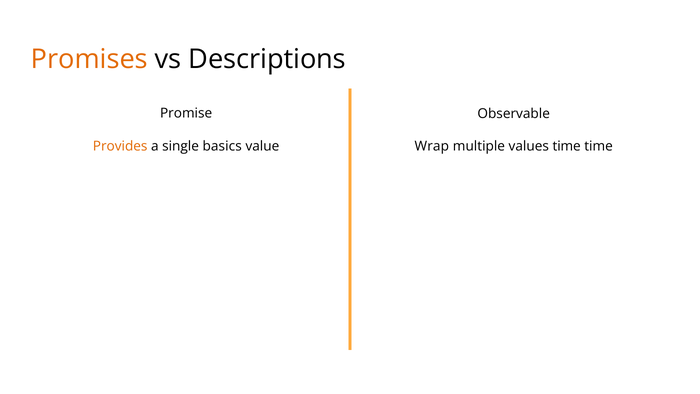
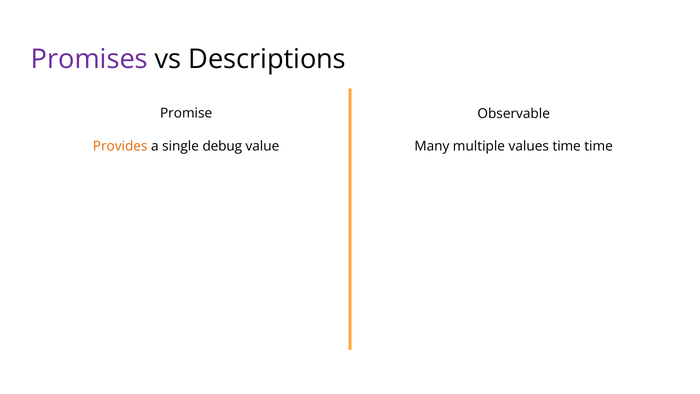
Promises colour: orange -> purple
basics: basics -> debug
Wrap: Wrap -> Many
